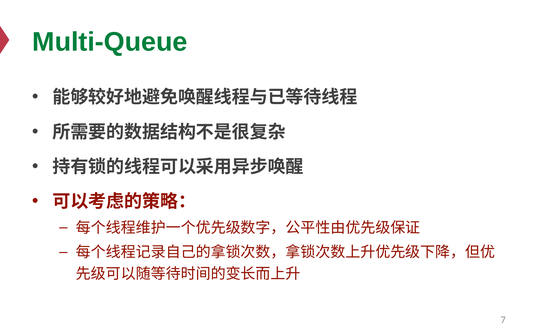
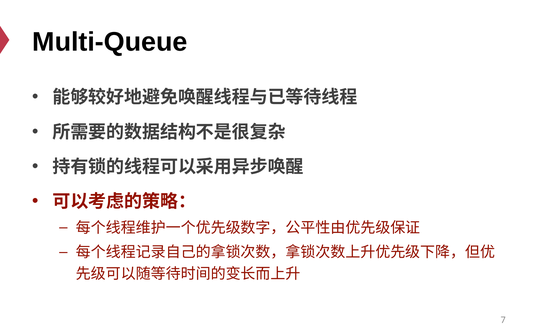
Multi-Queue colour: green -> black
